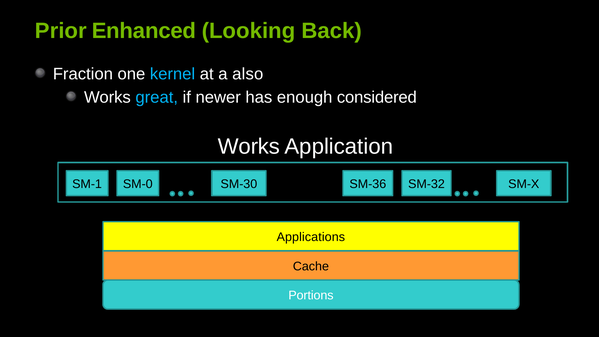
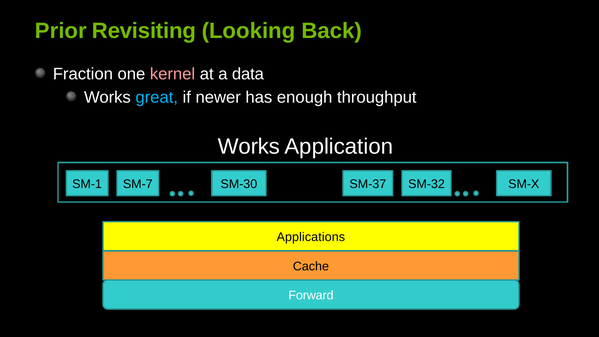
Enhanced: Enhanced -> Revisiting
kernel colour: light blue -> pink
also: also -> data
considered: considered -> throughput
SM-0: SM-0 -> SM-7
SM-36: SM-36 -> SM-37
Portions: Portions -> Forward
